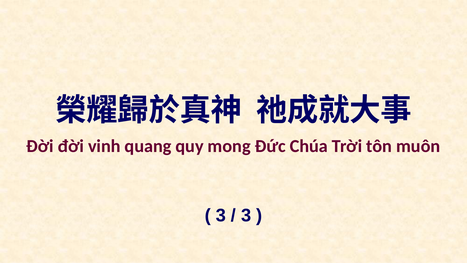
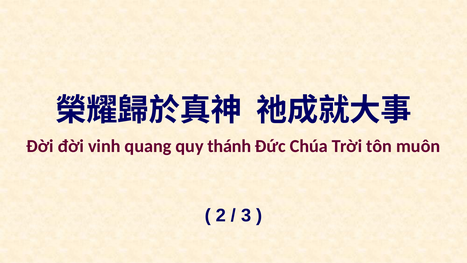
mong: mong -> thánh
3 at (221, 215): 3 -> 2
